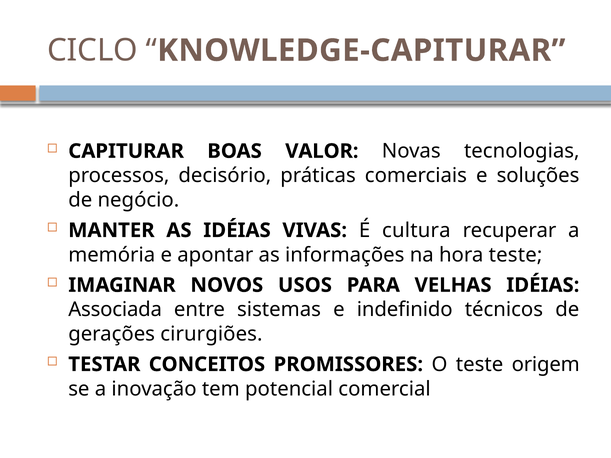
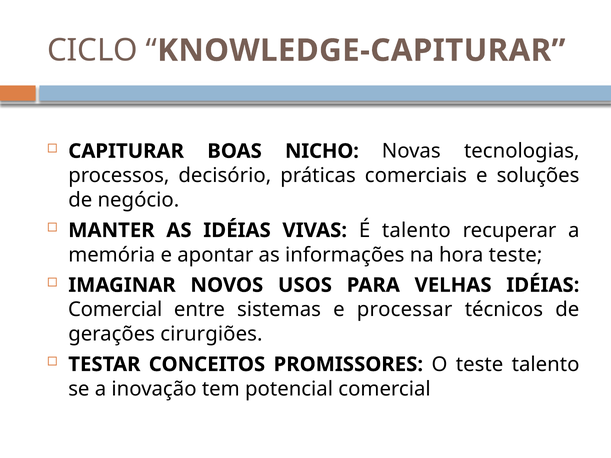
VALOR: VALOR -> NICHO
É cultura: cultura -> talento
Associada at (115, 310): Associada -> Comercial
indefinido: indefinido -> processar
teste origem: origem -> talento
